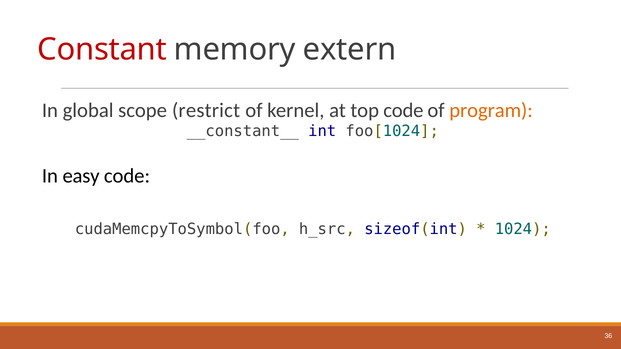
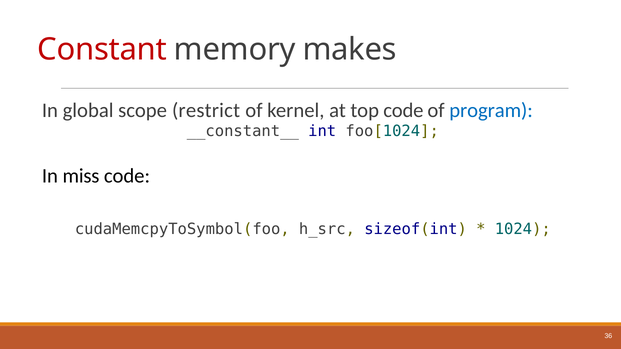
extern: extern -> makes
program colour: orange -> blue
easy: easy -> miss
